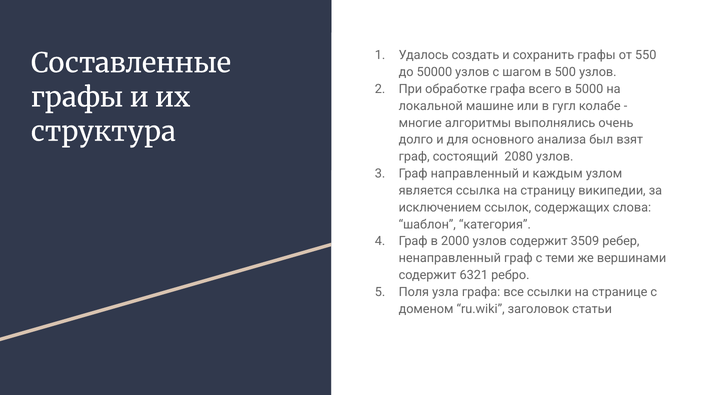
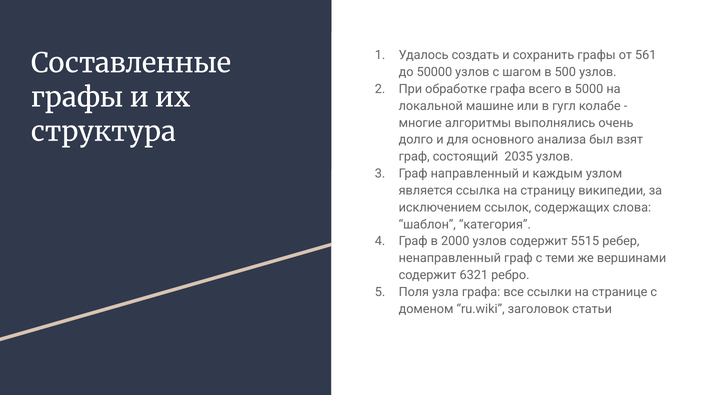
550: 550 -> 561
2080: 2080 -> 2035
3509: 3509 -> 5515
